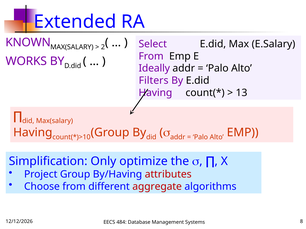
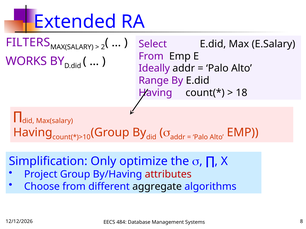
KNOWN: KNOWN -> FILTERS
Filters: Filters -> Range
13: 13 -> 18
aggregate colour: red -> black
